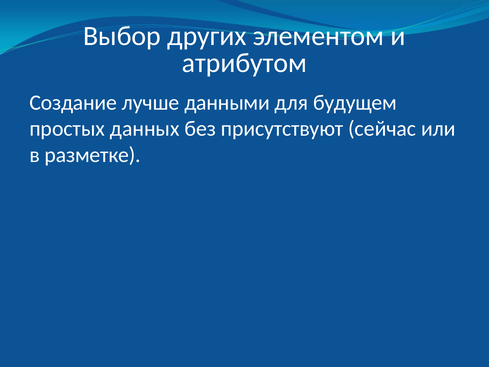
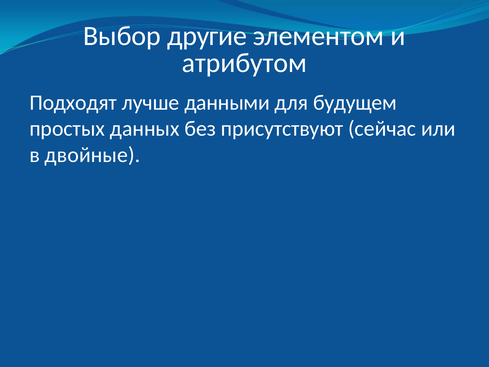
других: других -> другие
Создание: Создание -> Подходят
разметке: разметке -> двойные
